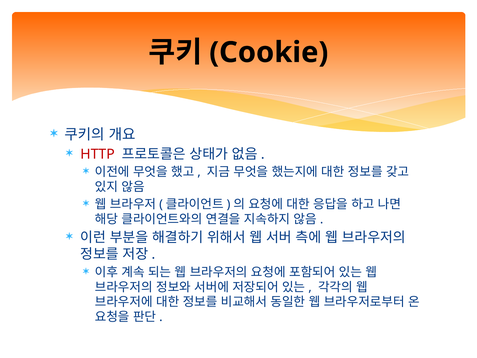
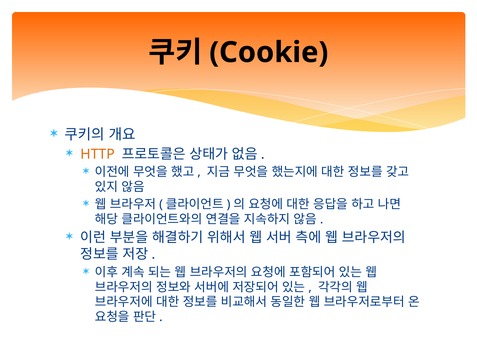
HTTP colour: red -> orange
